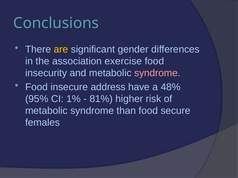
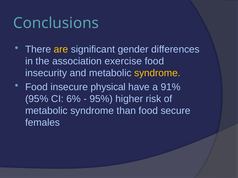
syndrome at (157, 73) colour: pink -> yellow
address: address -> physical
48%: 48% -> 91%
1%: 1% -> 6%
81% at (101, 99): 81% -> 95%
